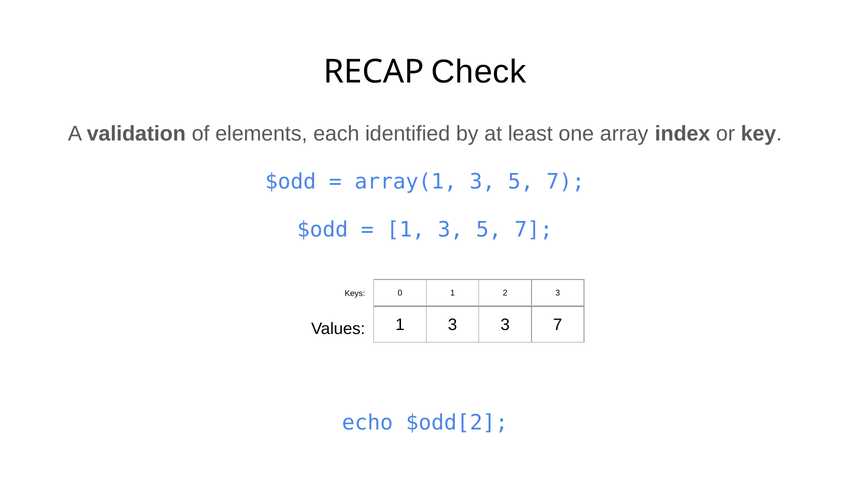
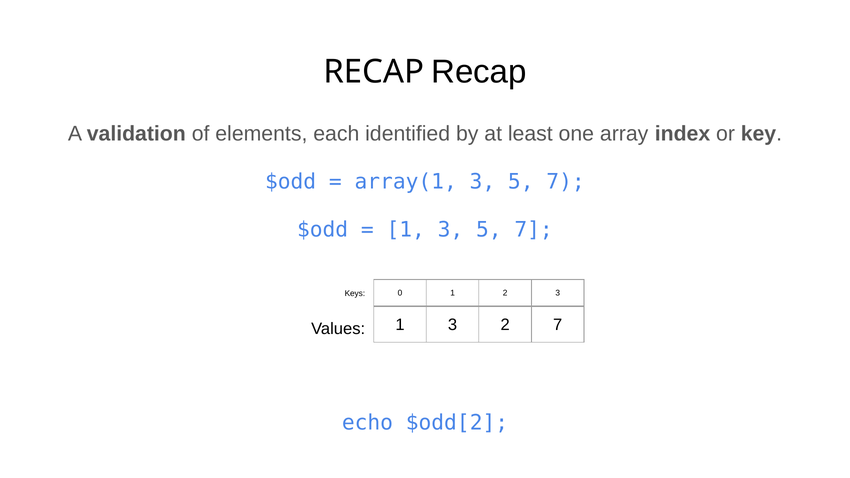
RECAP Check: Check -> Recap
3 3: 3 -> 2
